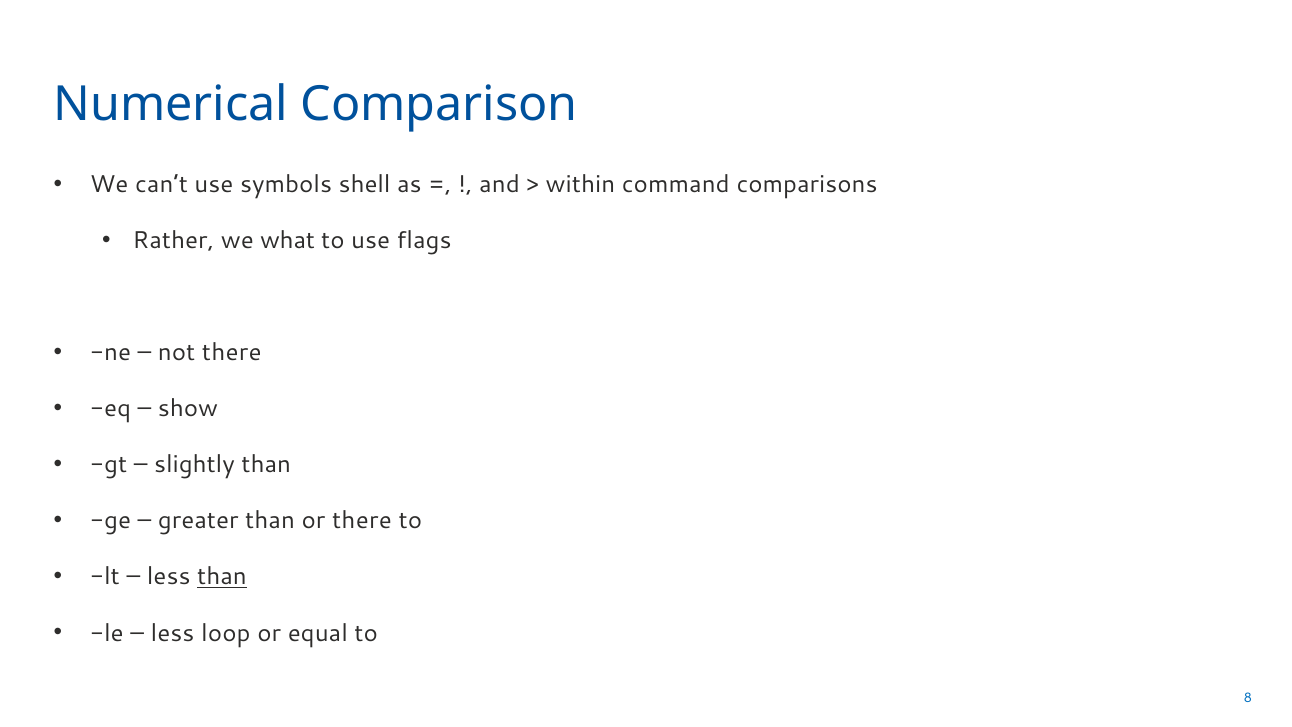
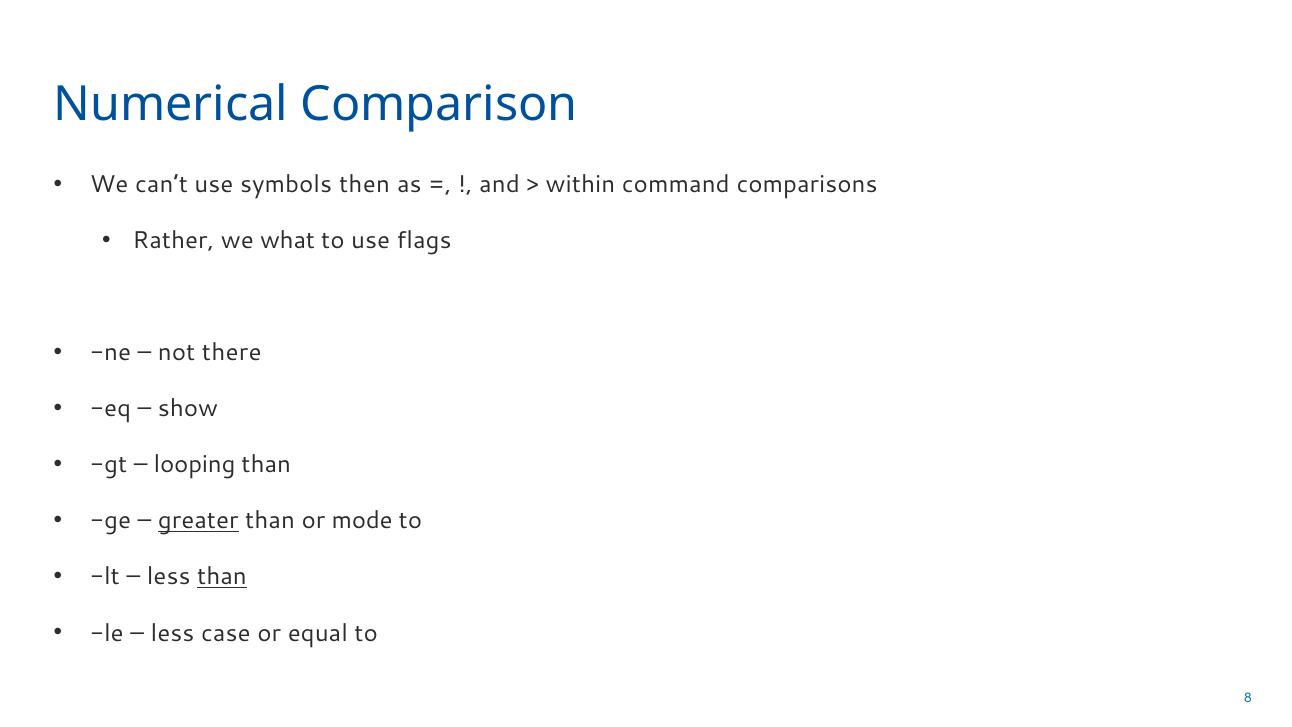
shell: shell -> then
slightly: slightly -> looping
greater underline: none -> present
or there: there -> mode
loop: loop -> case
